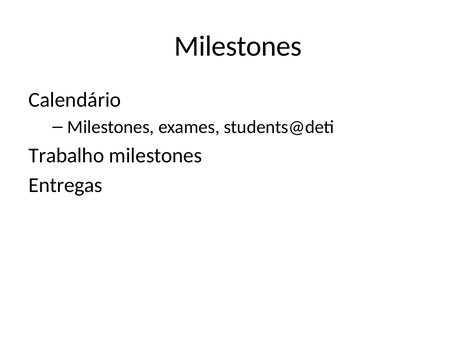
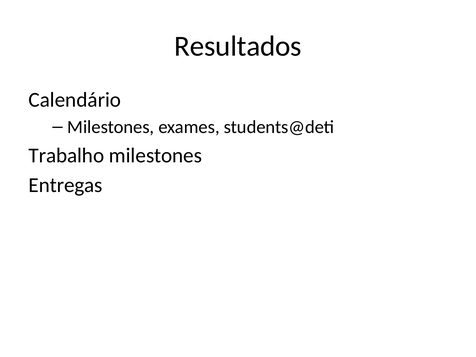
Milestones at (238, 46): Milestones -> Resultados
